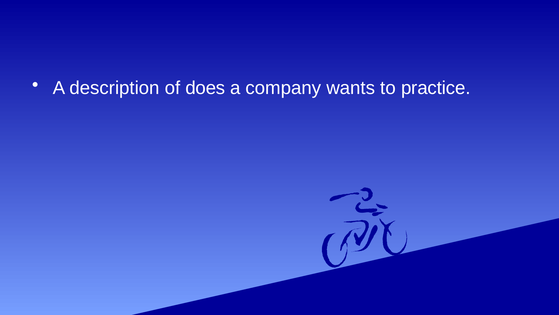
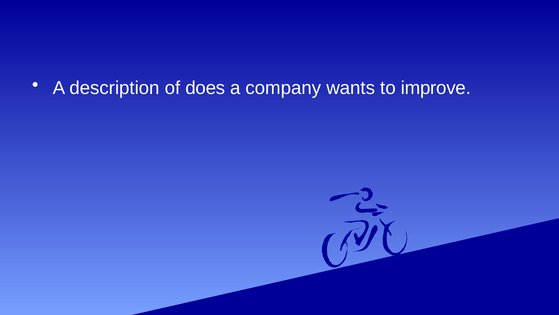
practice: practice -> improve
